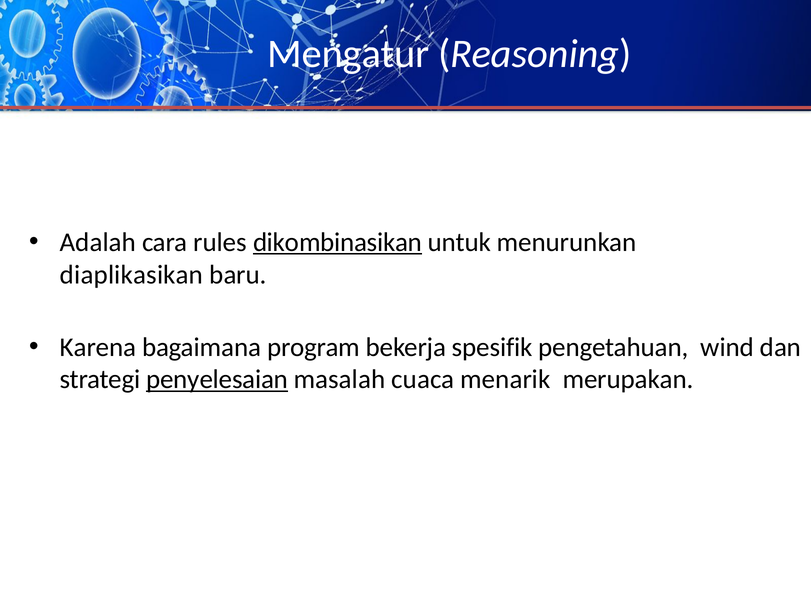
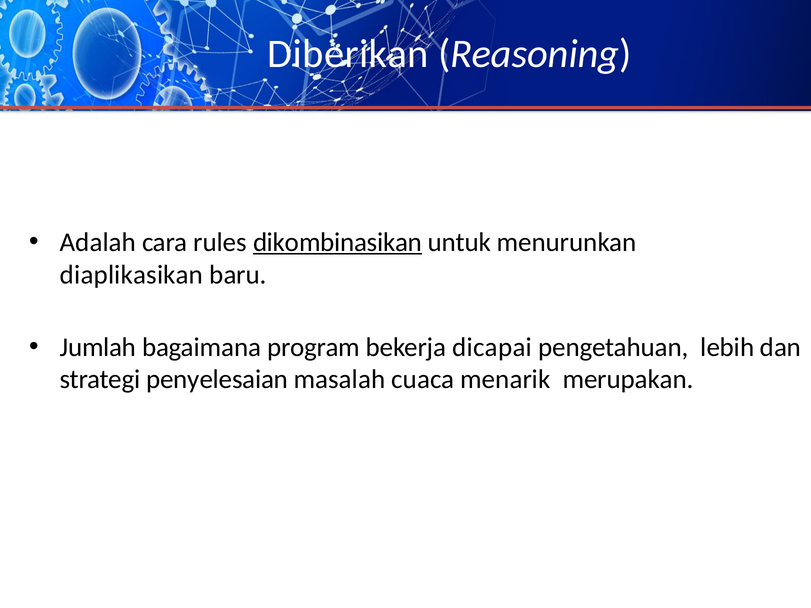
Mengatur: Mengatur -> Diberikan
Karena: Karena -> Jumlah
spesifik: spesifik -> dicapai
wind: wind -> lebih
penyelesaian underline: present -> none
